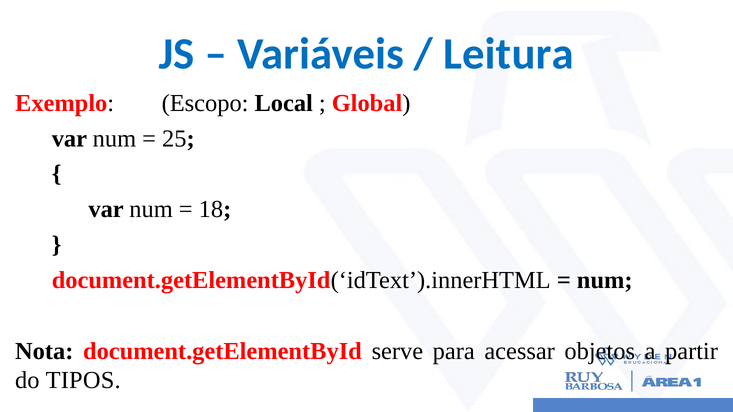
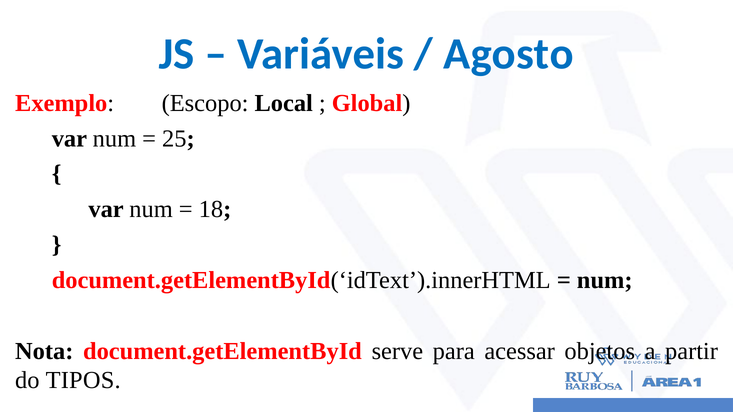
Leitura: Leitura -> Agosto
